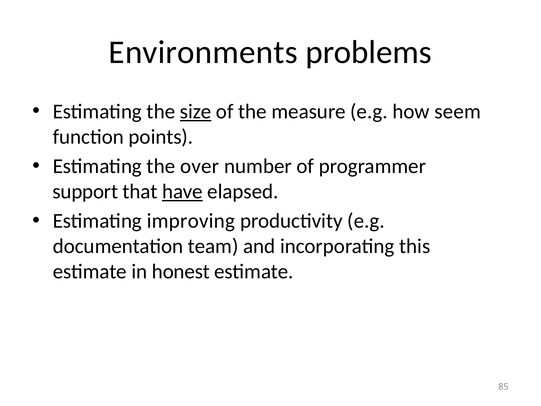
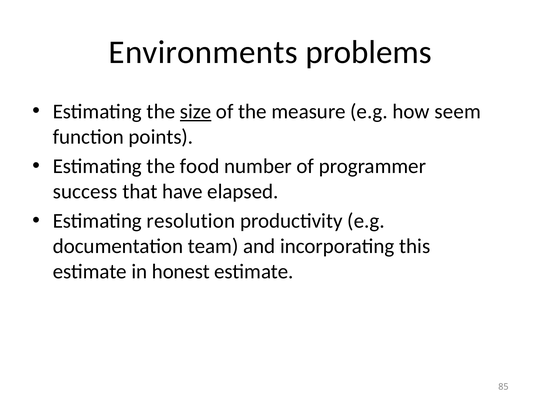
over: over -> food
support: support -> success
have underline: present -> none
improving: improving -> resolution
